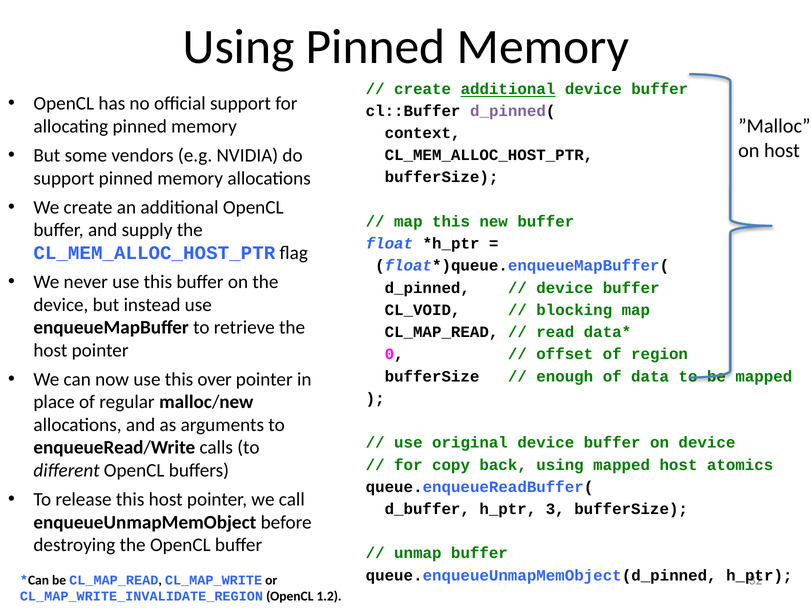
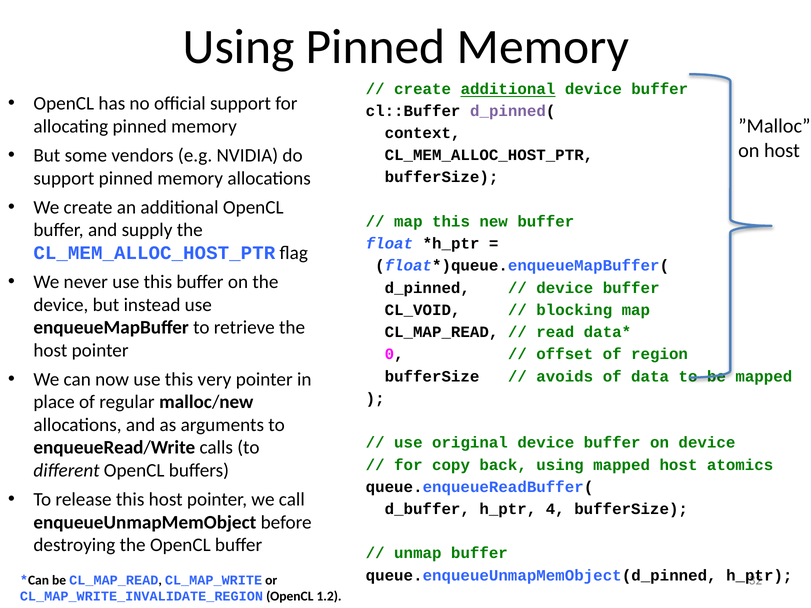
over: over -> very
enough: enough -> avoids
3: 3 -> 4
